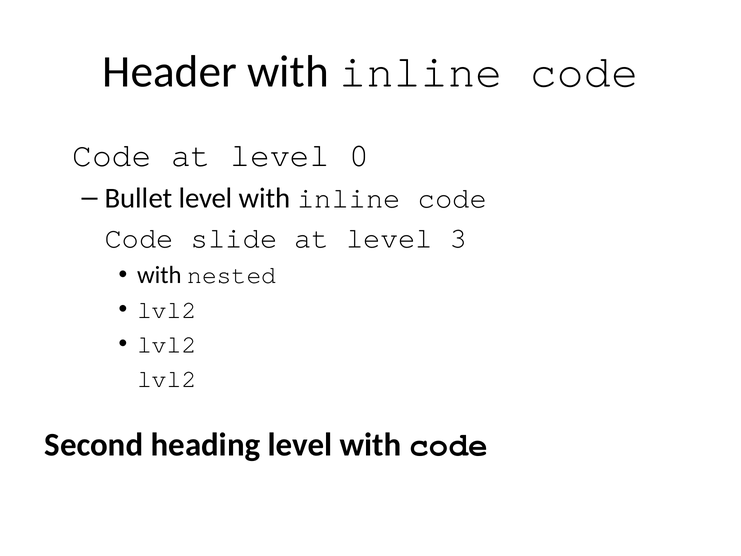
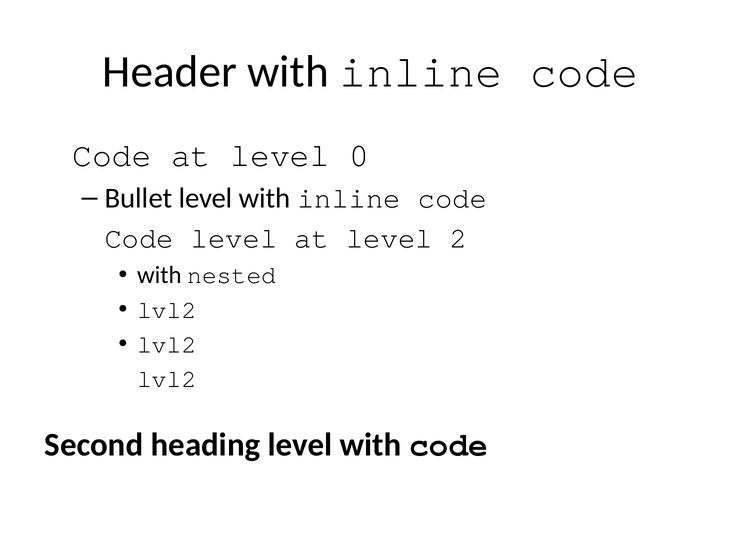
Code slide: slide -> level
3: 3 -> 2
